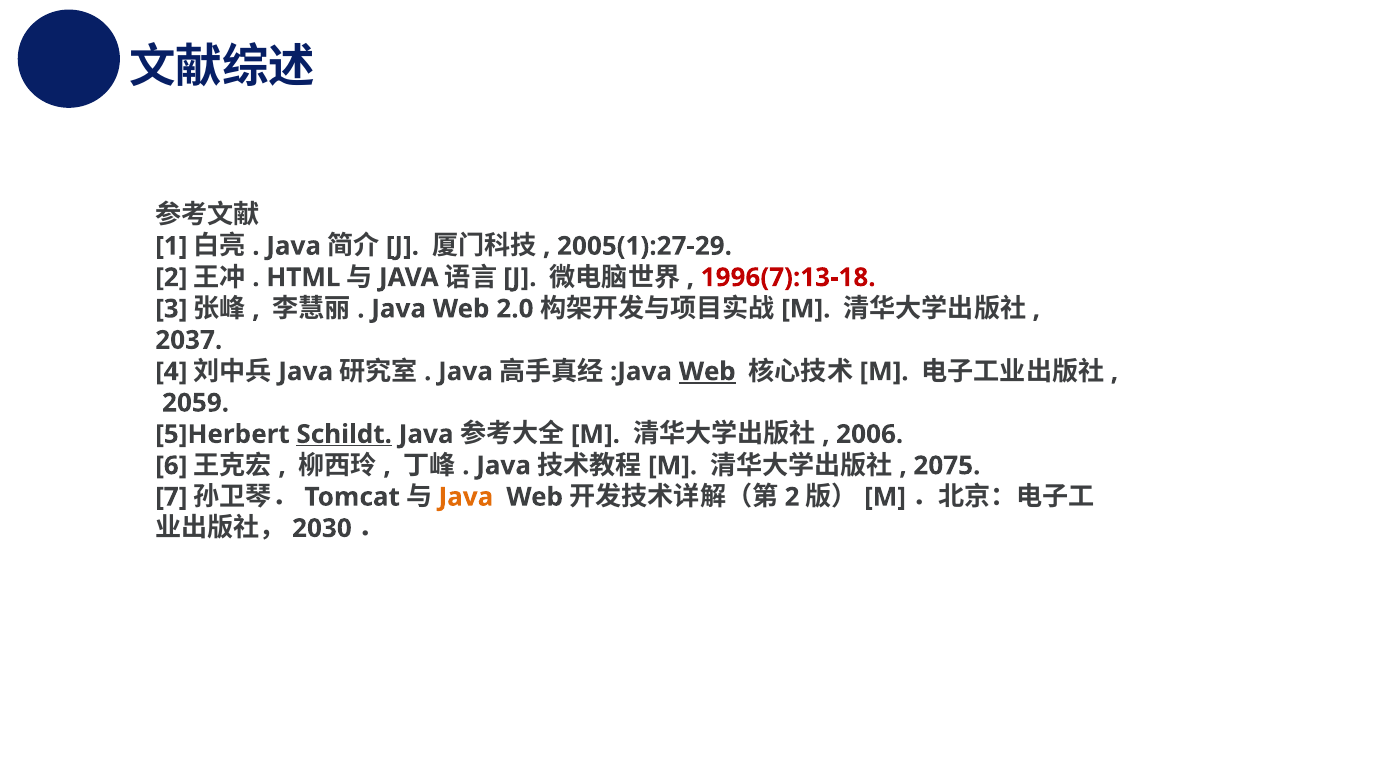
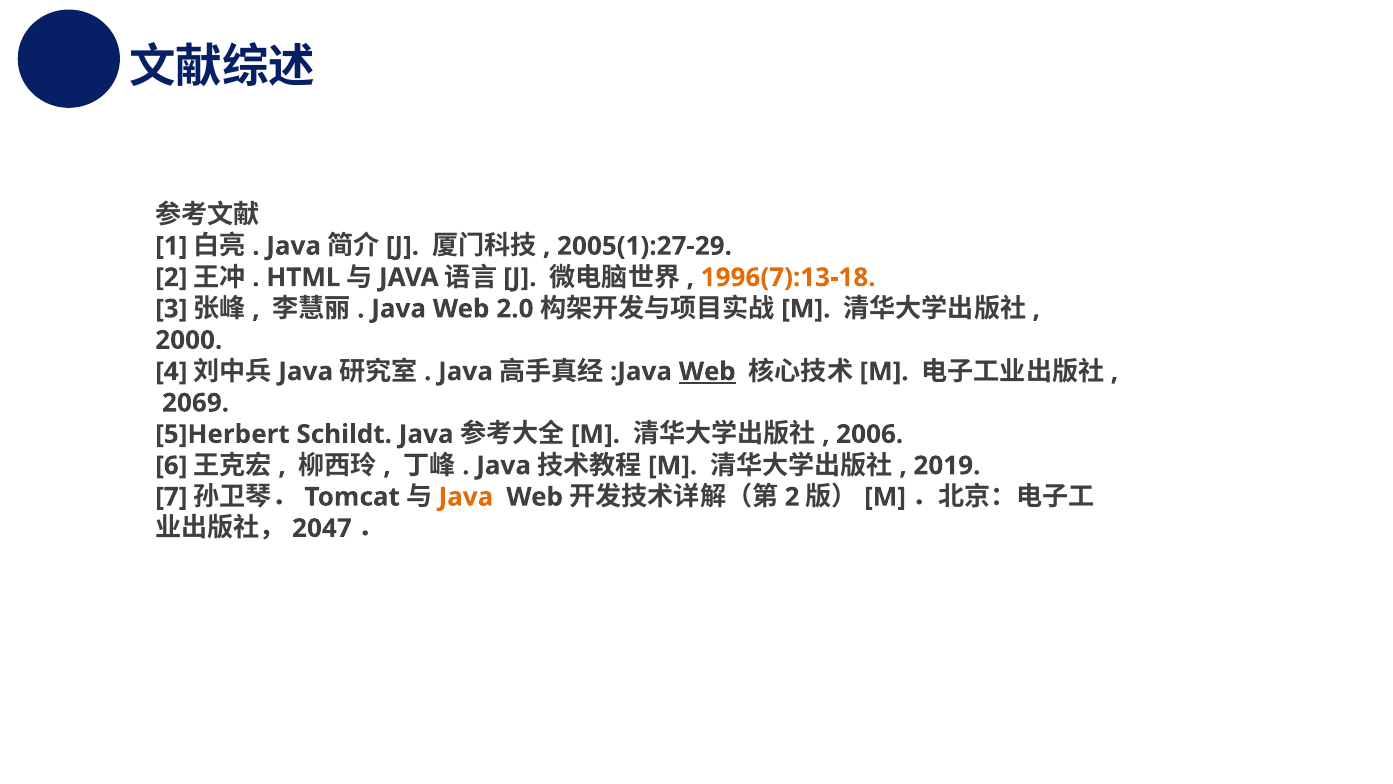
1996(7):13-18 colour: red -> orange
2037: 2037 -> 2000
2059: 2059 -> 2069
Schildt underline: present -> none
2075: 2075 -> 2019
2030: 2030 -> 2047
